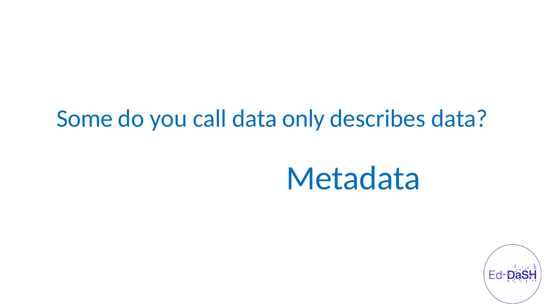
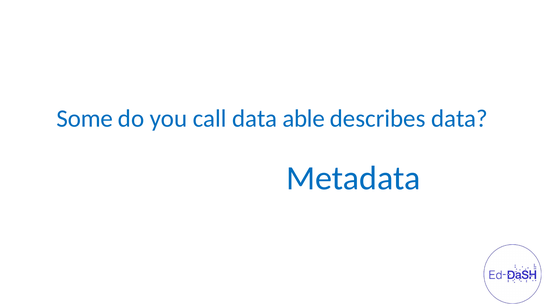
only: only -> able
